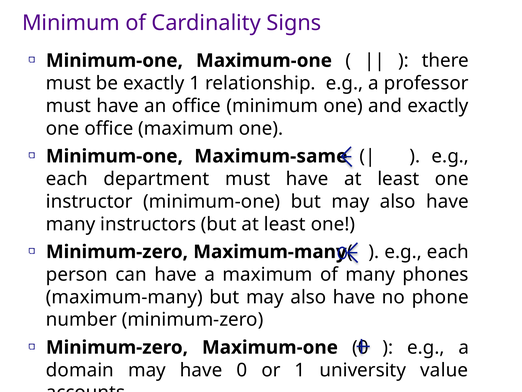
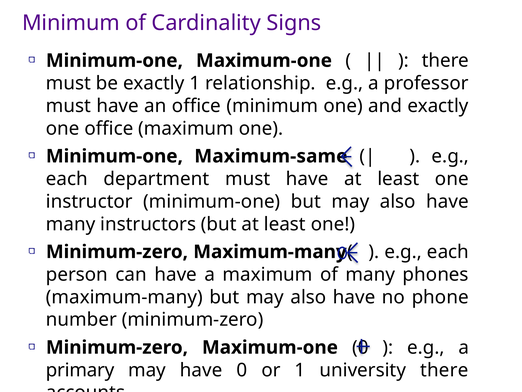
domain: domain -> primary
university value: value -> there
